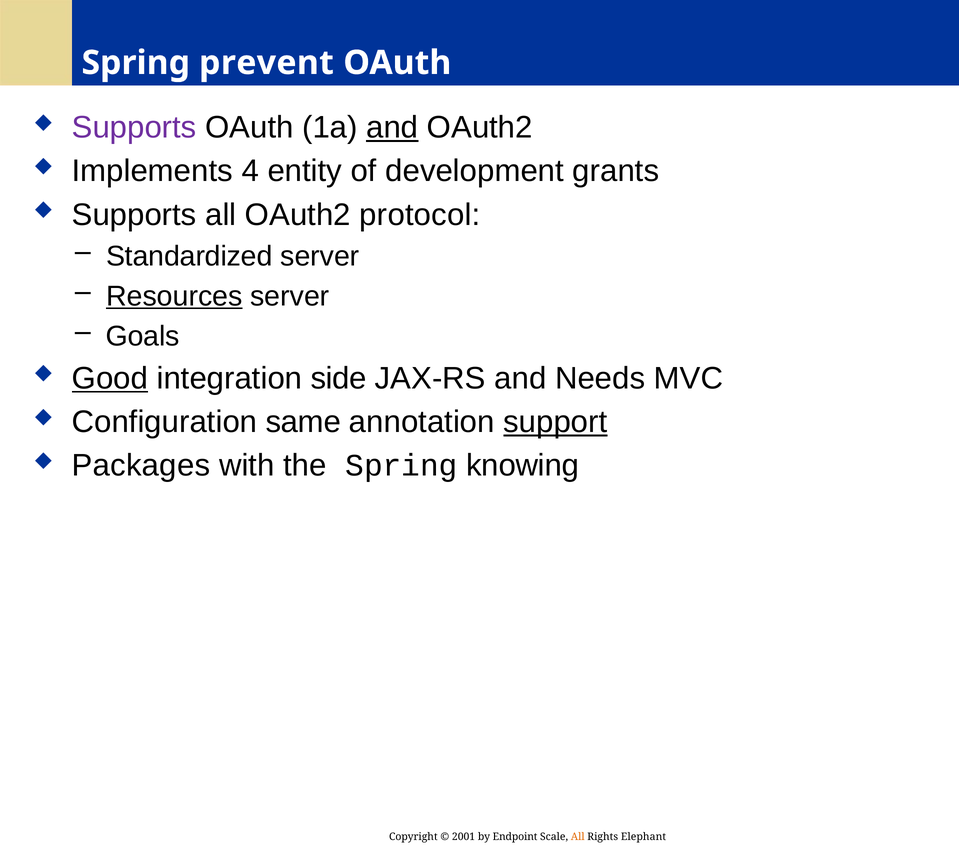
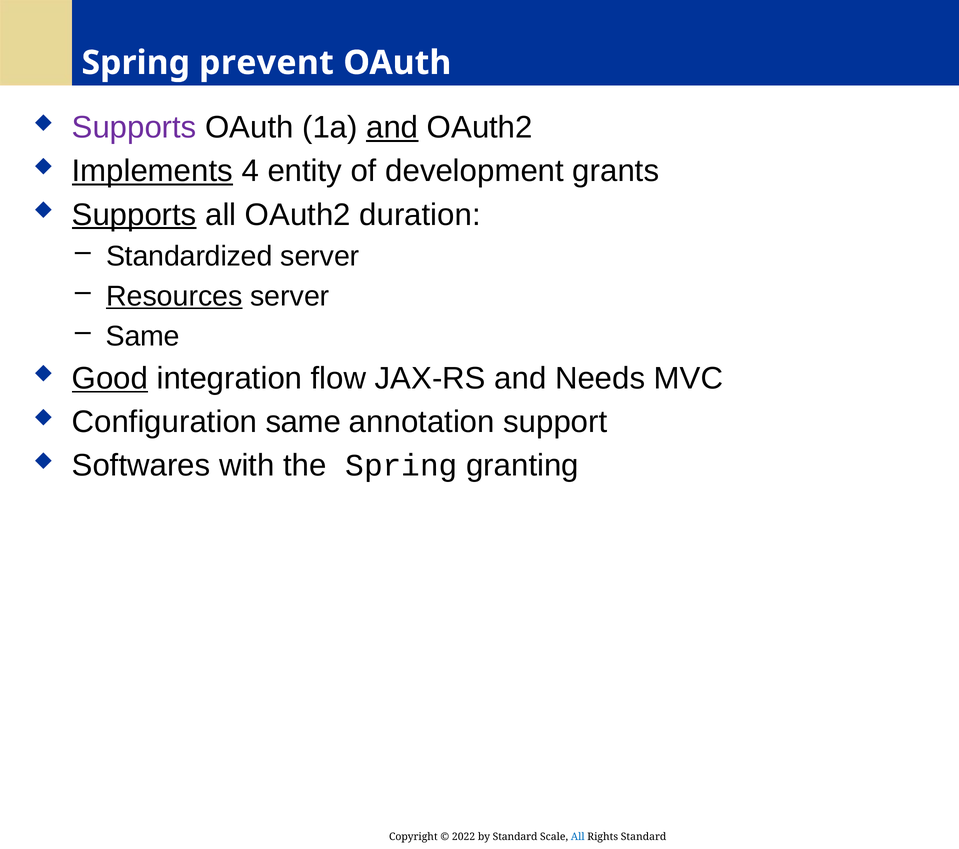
Implements underline: none -> present
Supports at (134, 215) underline: none -> present
protocol: protocol -> duration
Goals at (143, 336): Goals -> Same
side: side -> flow
support underline: present -> none
Packages: Packages -> Softwares
knowing: knowing -> granting
2001: 2001 -> 2022
by Endpoint: Endpoint -> Standard
All at (578, 837) colour: orange -> blue
Rights Elephant: Elephant -> Standard
